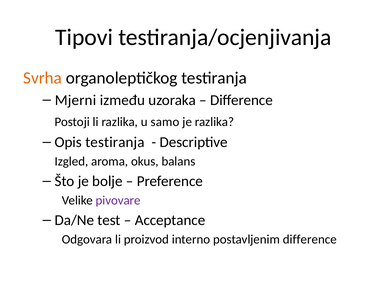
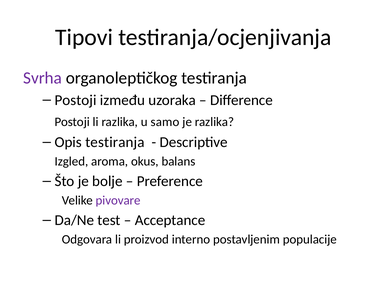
Svrha colour: orange -> purple
Mjerni at (76, 100): Mjerni -> Postoji
postavljenim difference: difference -> populacije
